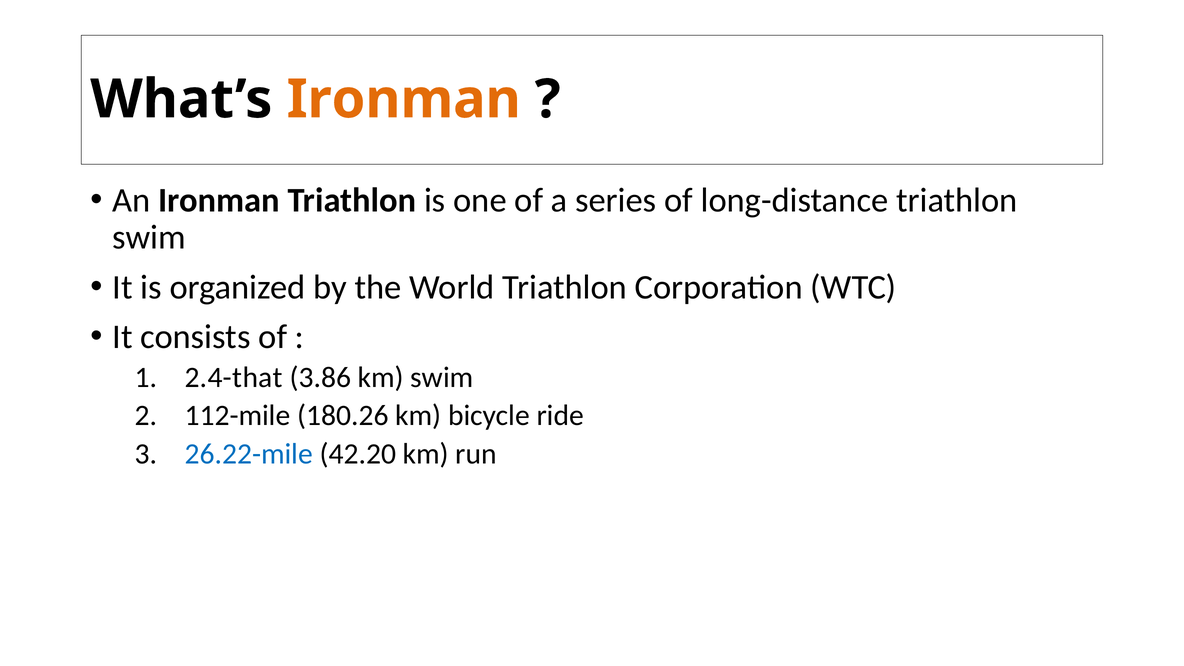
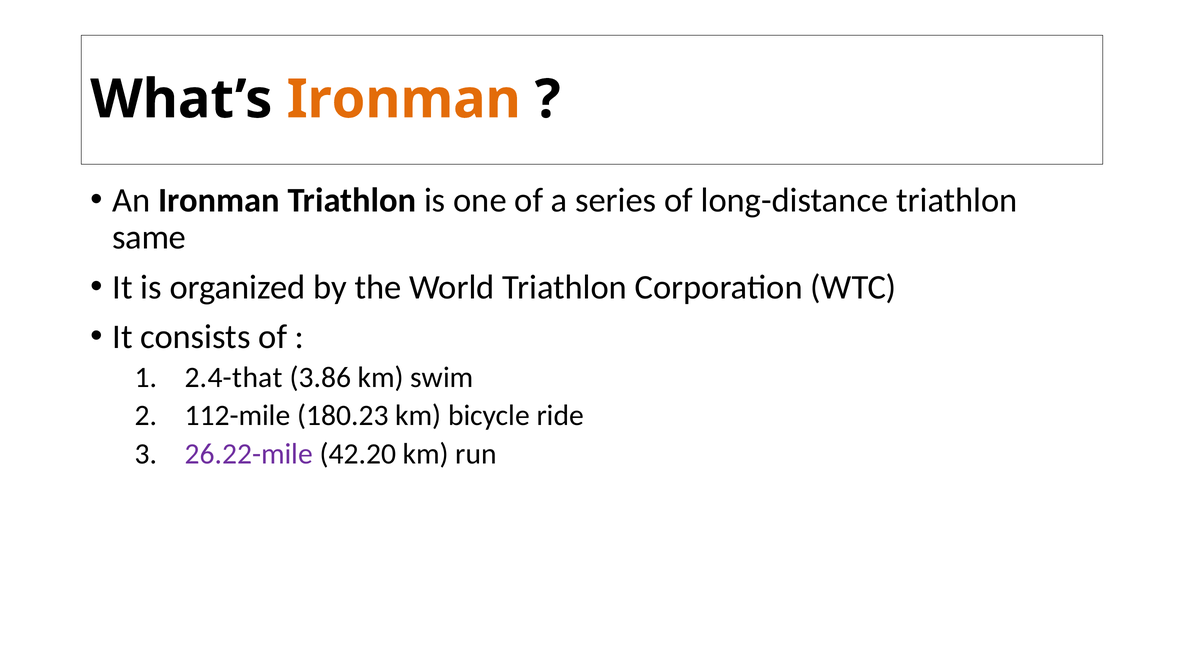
swim at (149, 237): swim -> same
180.26: 180.26 -> 180.23
26.22-mile colour: blue -> purple
